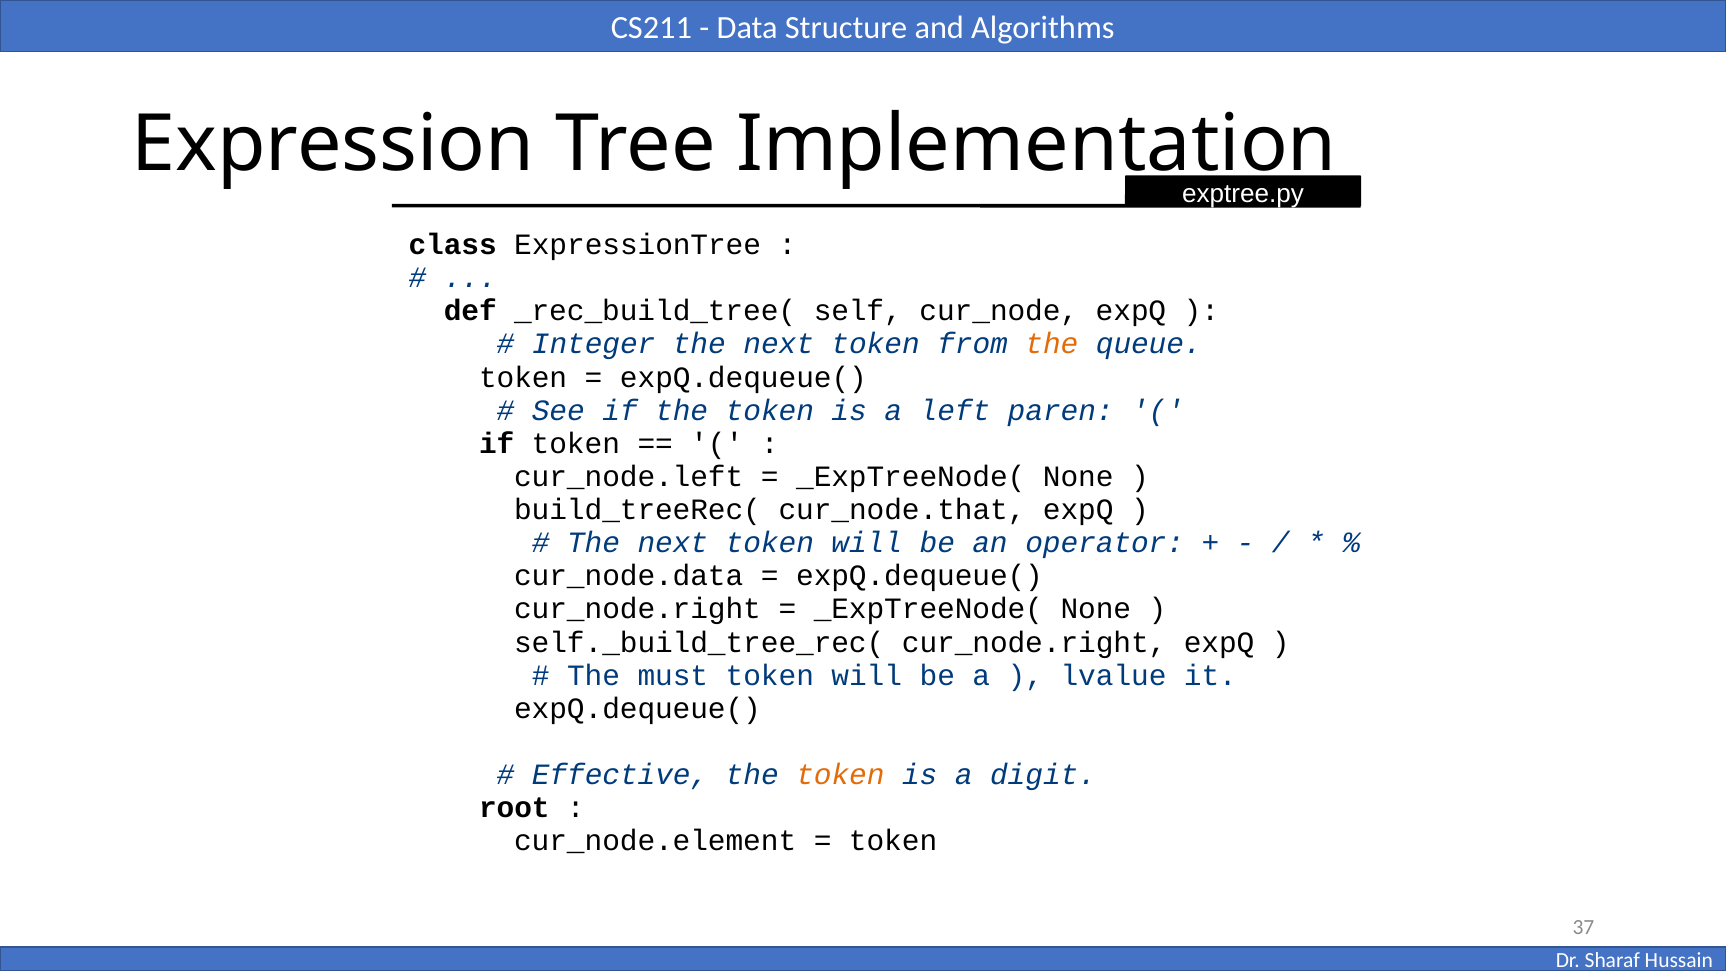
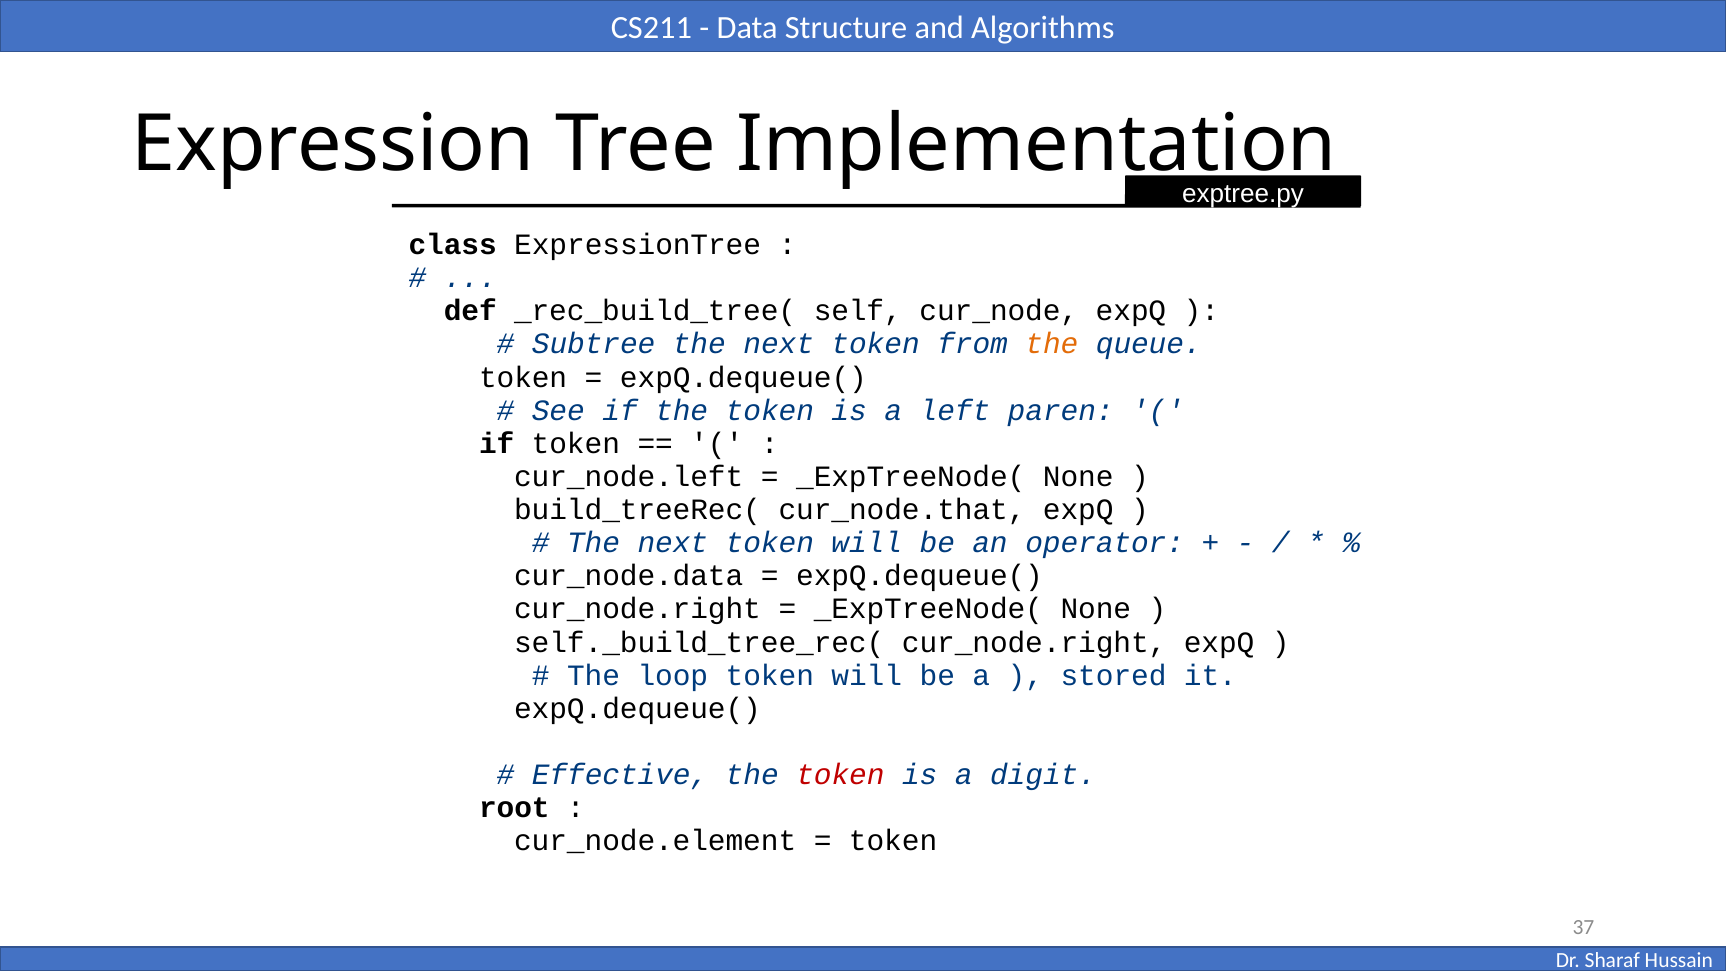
Integer: Integer -> Subtree
must: must -> loop
lvalue: lvalue -> stored
token at (840, 775) colour: orange -> red
